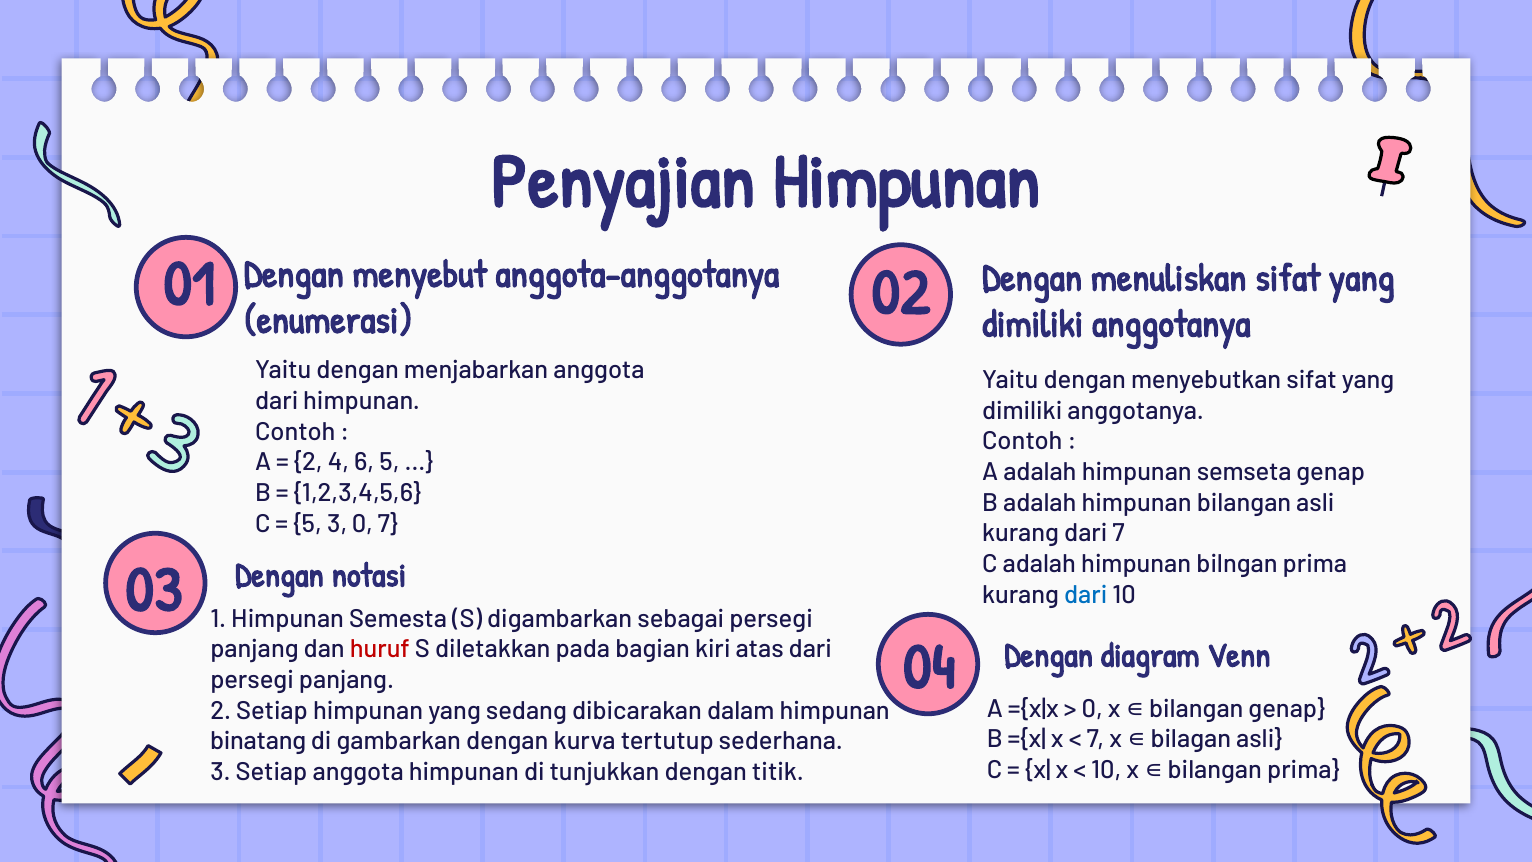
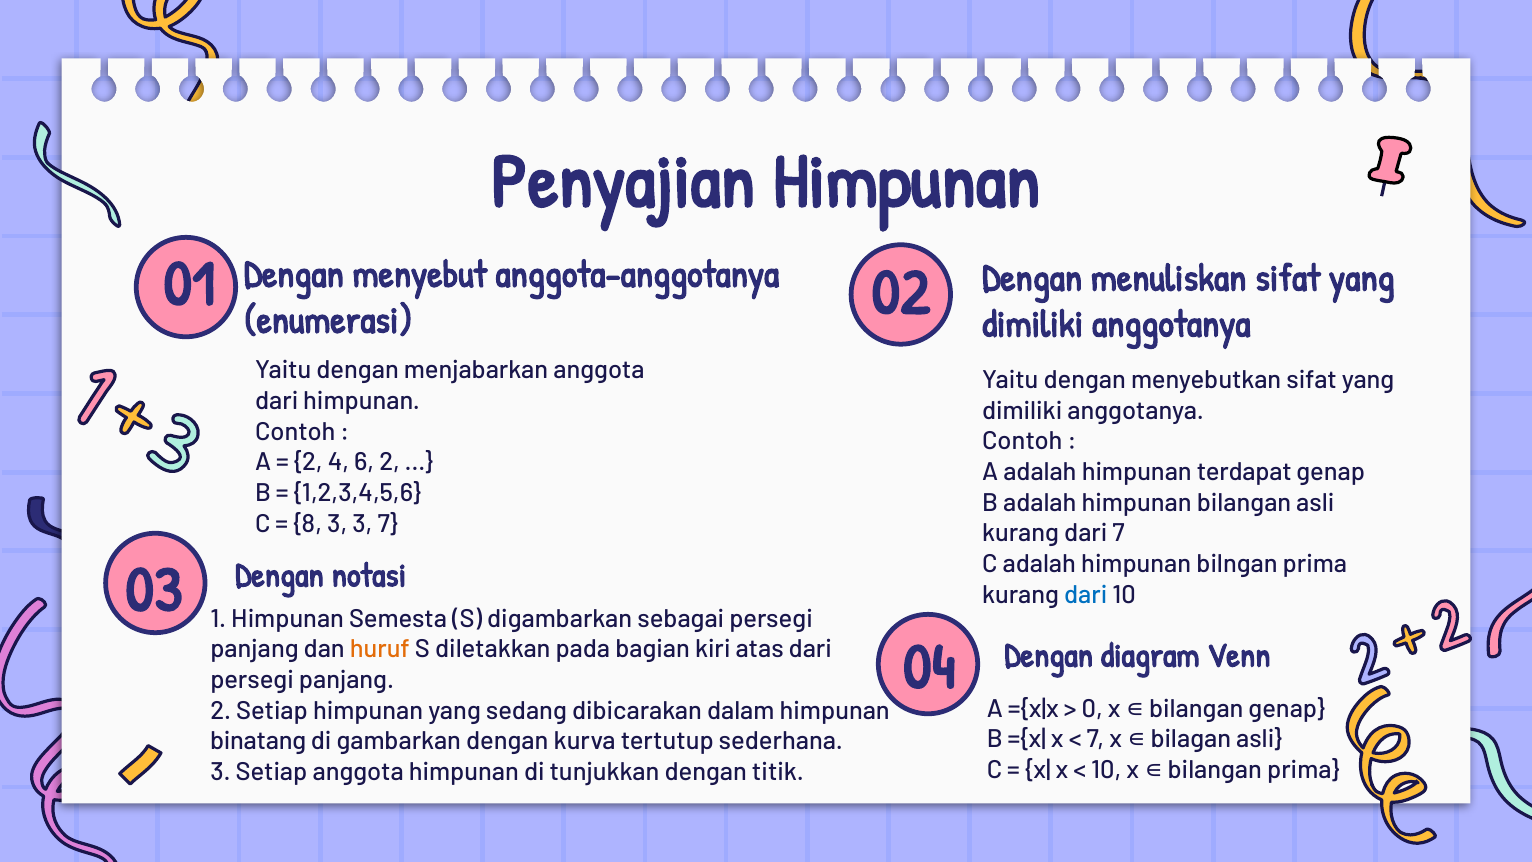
6 5: 5 -> 2
semseta: semseta -> terdapat
5 at (308, 523): 5 -> 8
3 0: 0 -> 3
huruf colour: red -> orange
